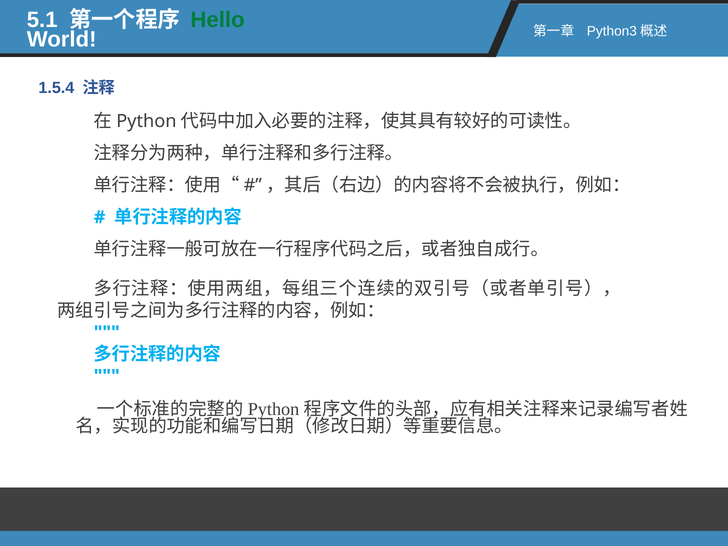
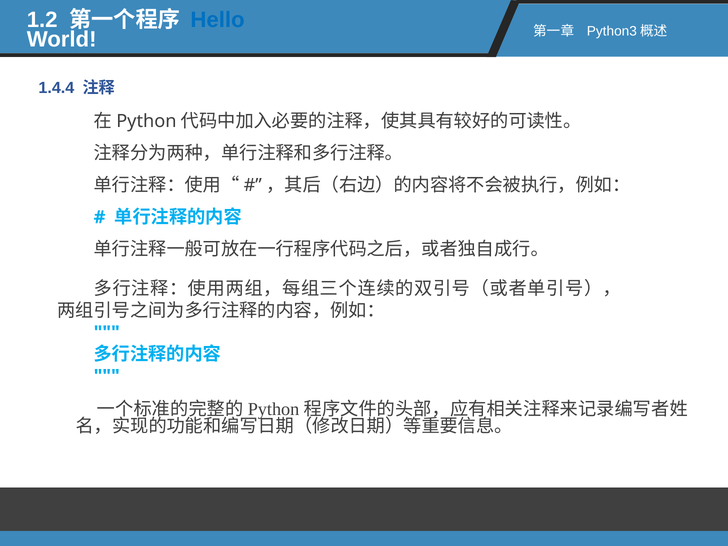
5.1: 5.1 -> 1.2
Hello colour: green -> blue
1.5.4: 1.5.4 -> 1.4.4
